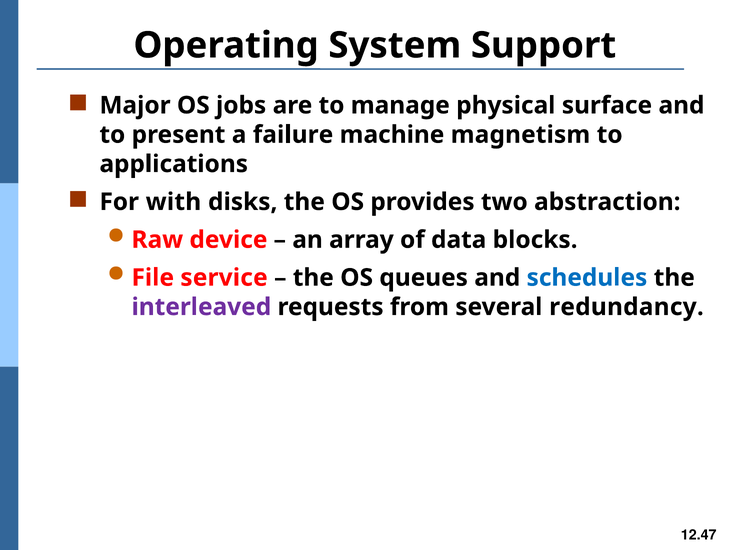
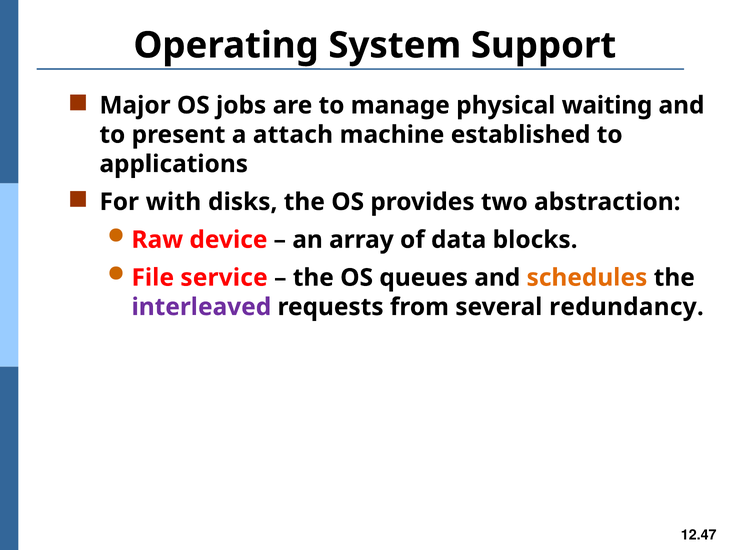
surface: surface -> waiting
failure: failure -> attach
magnetism: magnetism -> established
schedules colour: blue -> orange
